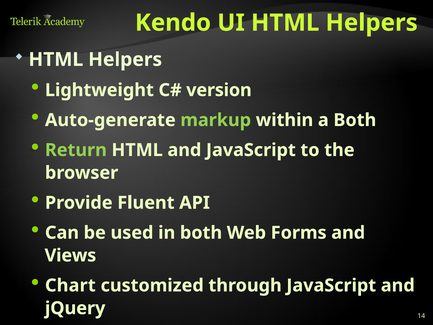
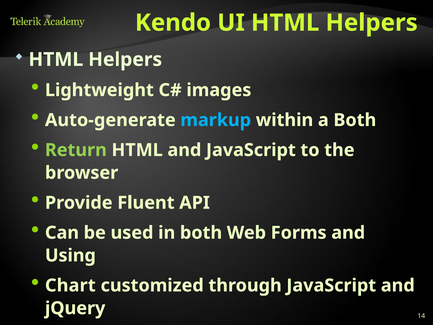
version: version -> images
markup colour: light green -> light blue
Views: Views -> Using
